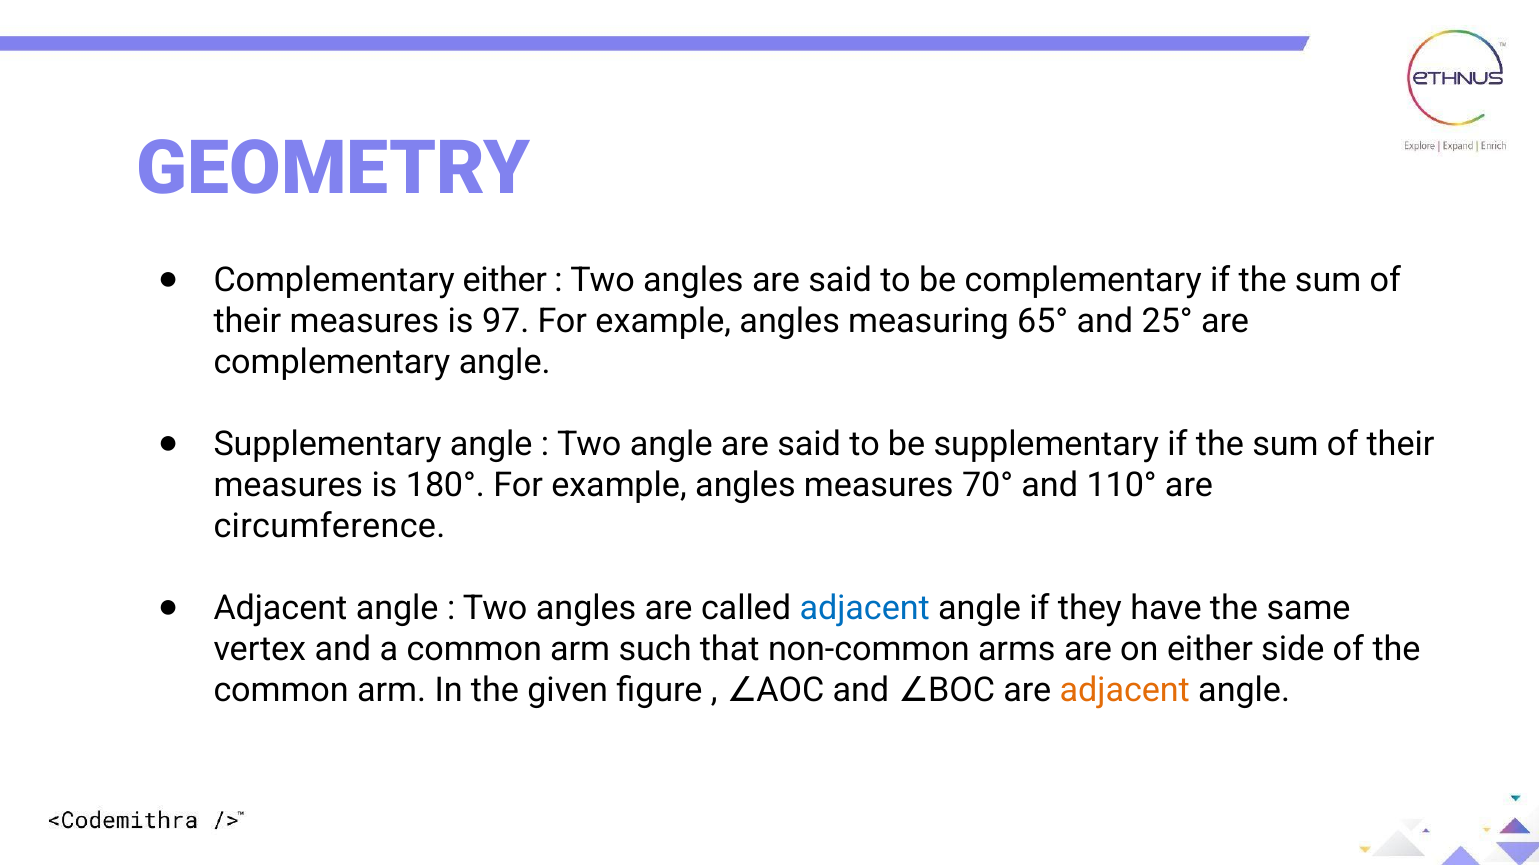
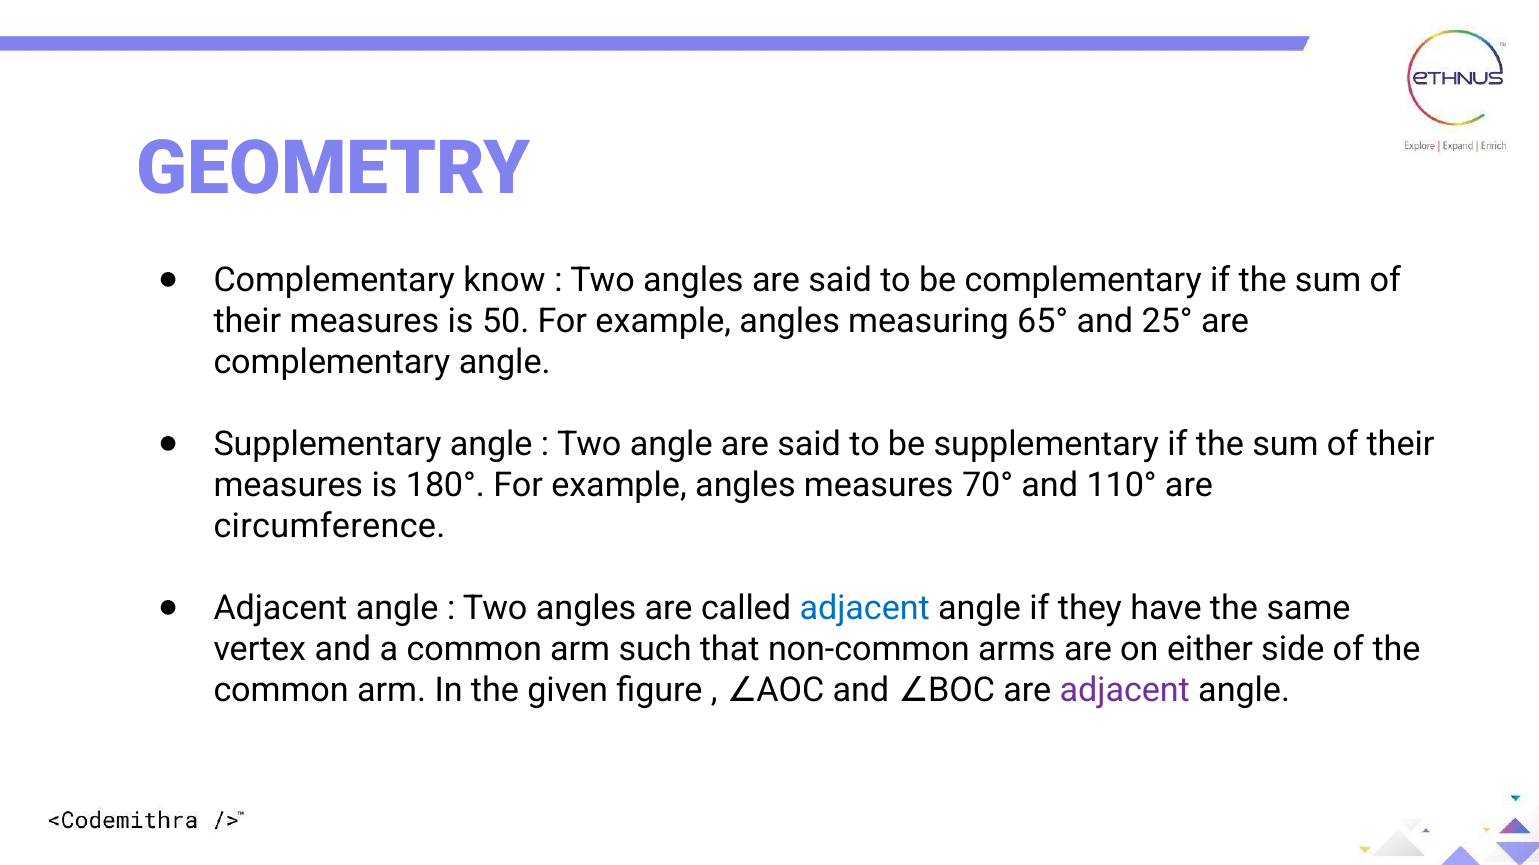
Complementary either: either -> know
97: 97 -> 50
adjacent at (1125, 691) colour: orange -> purple
